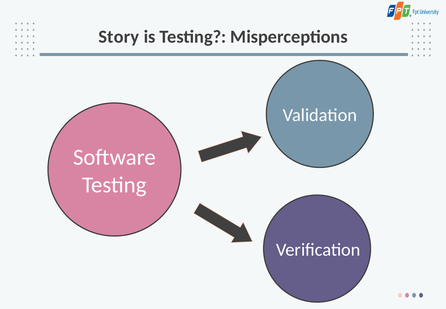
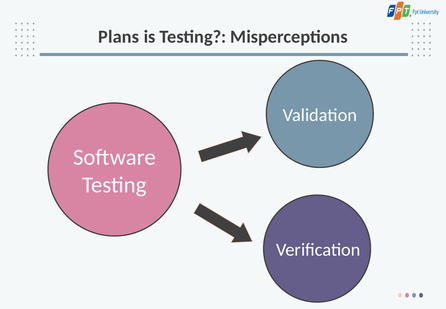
Story: Story -> Plans
